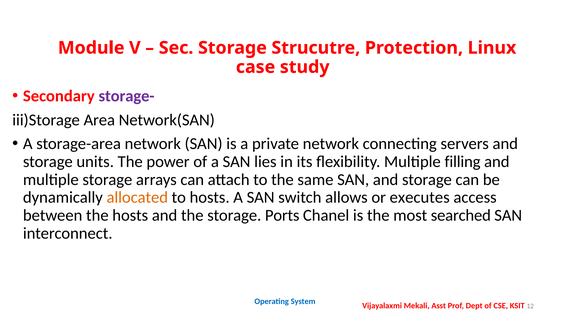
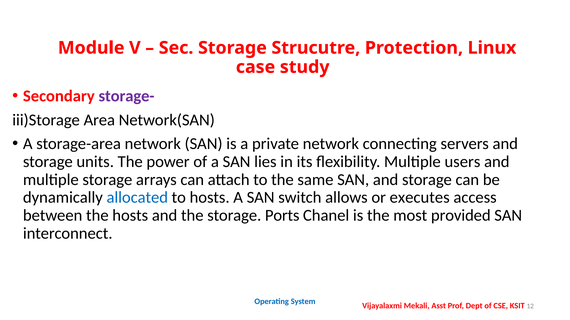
filling: filling -> users
allocated colour: orange -> blue
searched: searched -> provided
